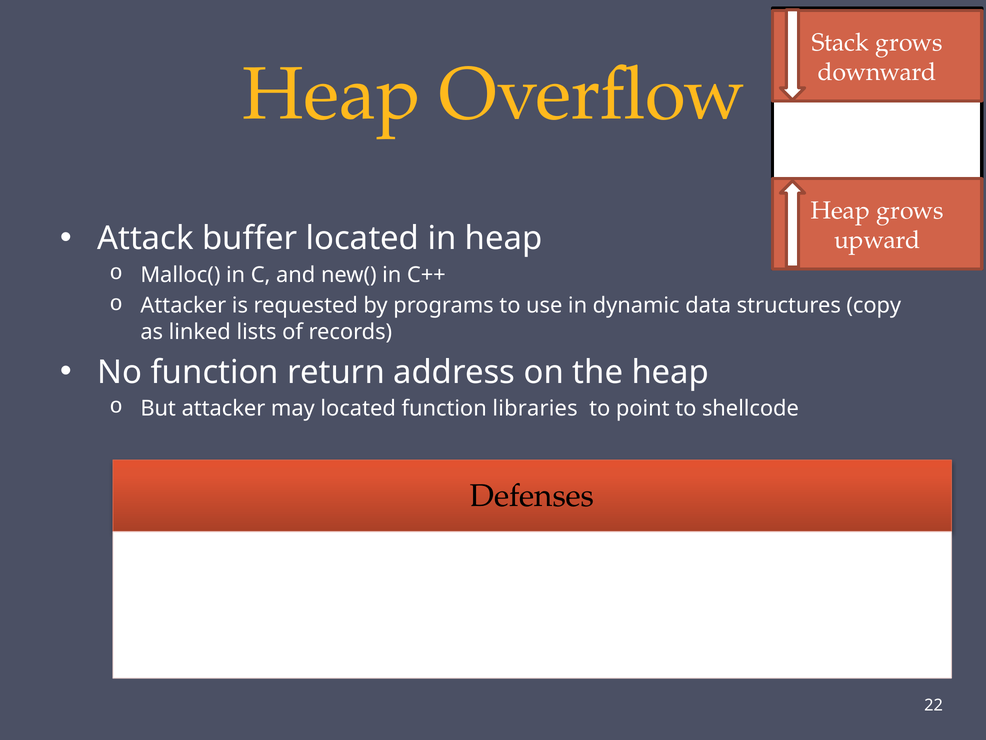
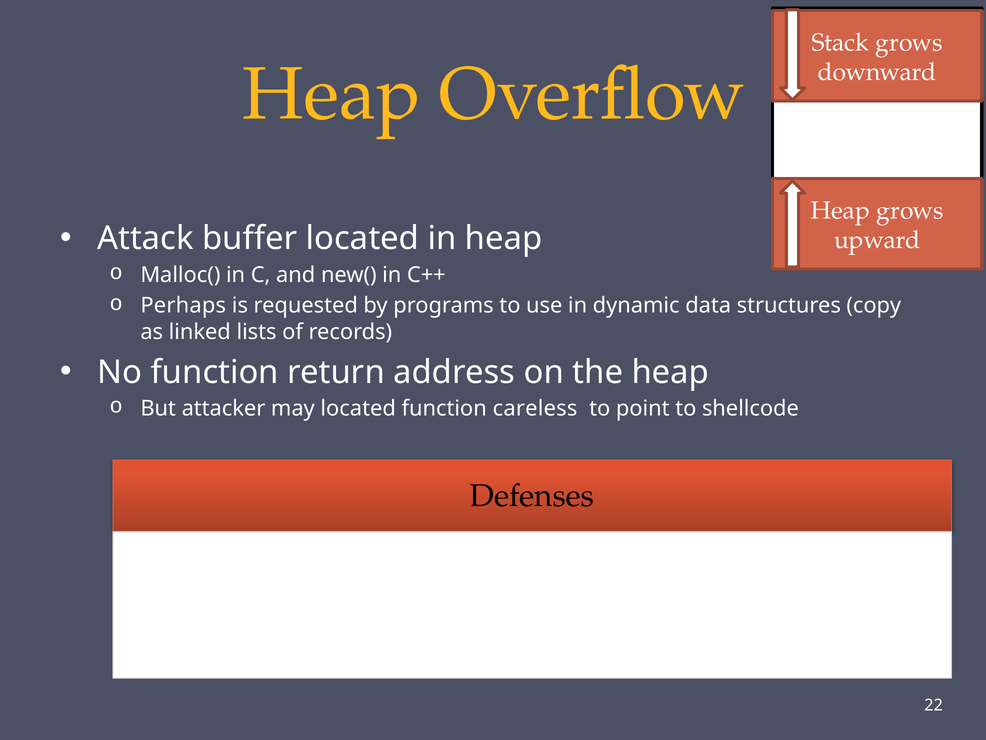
Attacker at (183, 306): Attacker -> Perhaps
libraries: libraries -> careless
